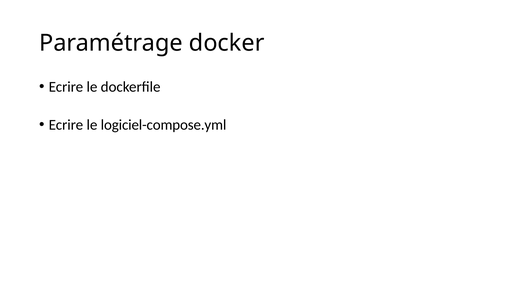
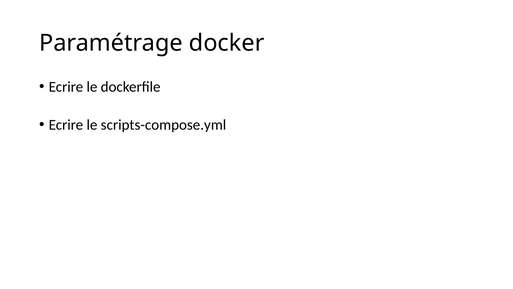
logiciel-compose.yml: logiciel-compose.yml -> scripts-compose.yml
